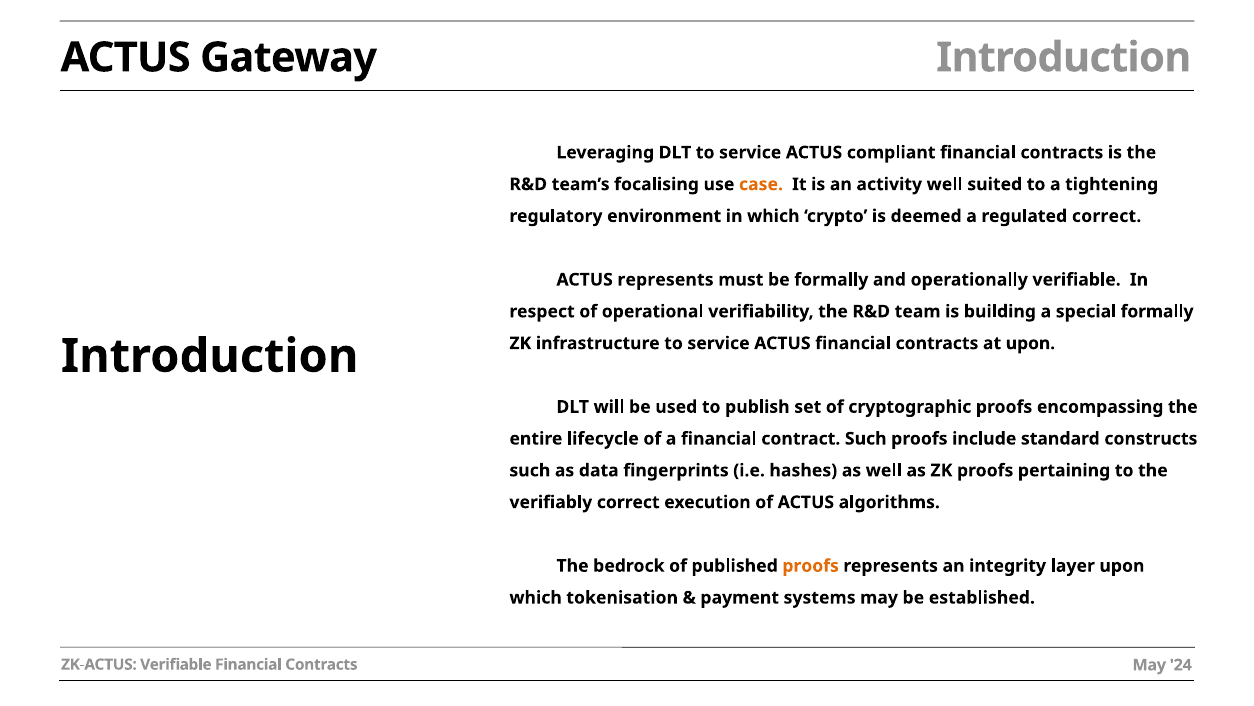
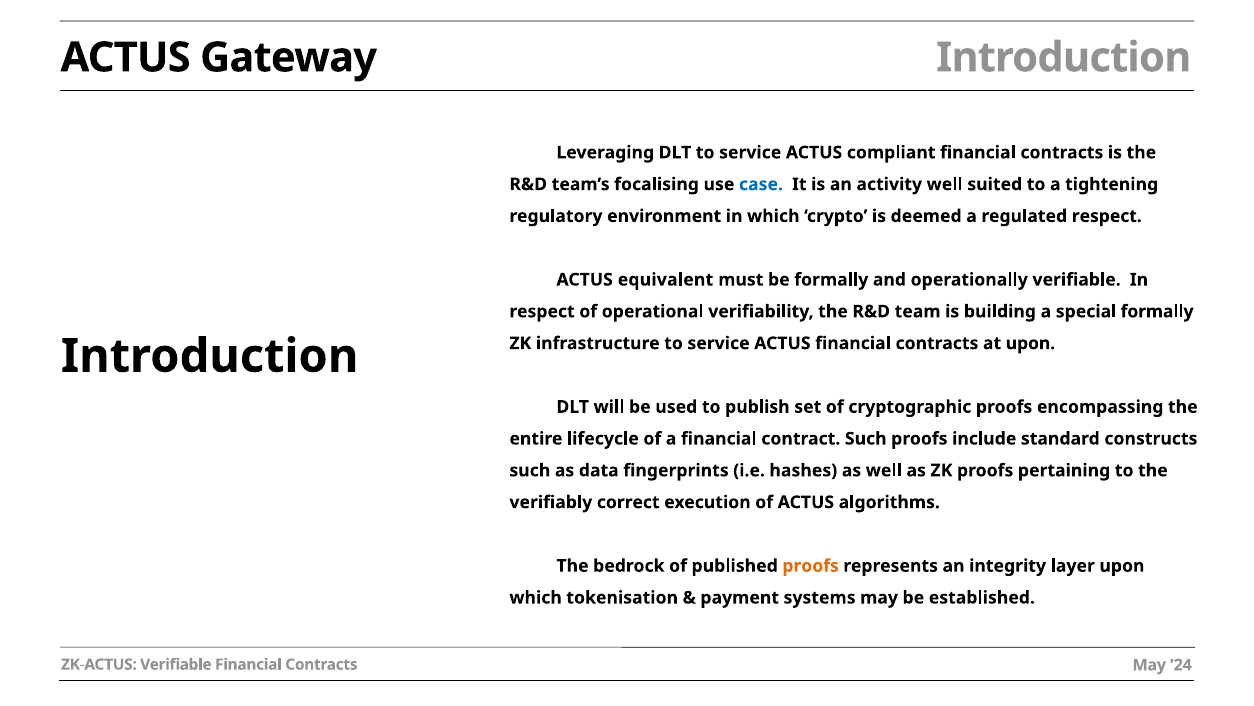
case colour: orange -> blue
regulated correct: correct -> respect
ACTUS represents: represents -> equivalent
